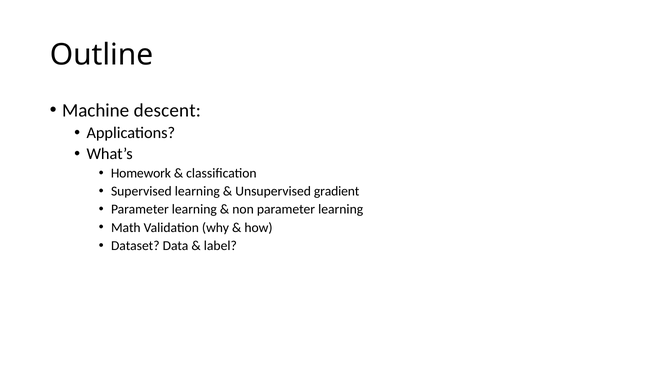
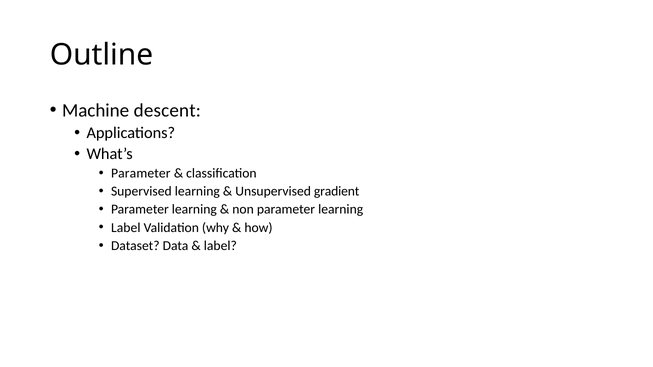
Homework at (141, 173): Homework -> Parameter
Math at (126, 228): Math -> Label
